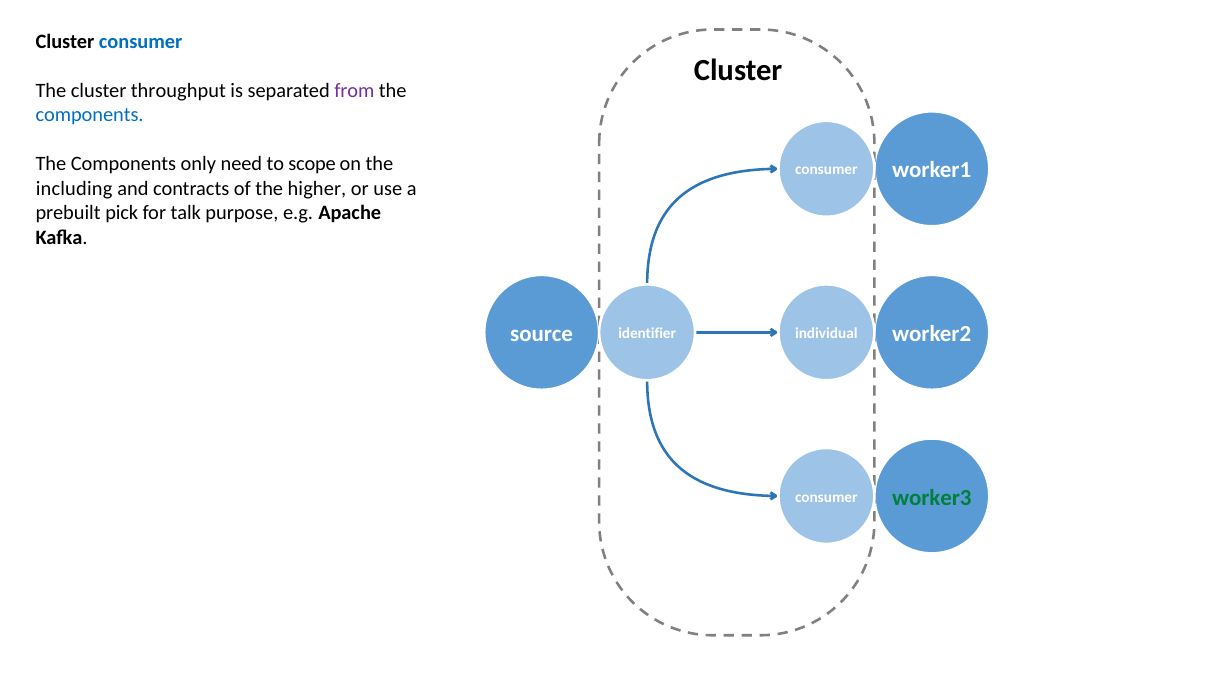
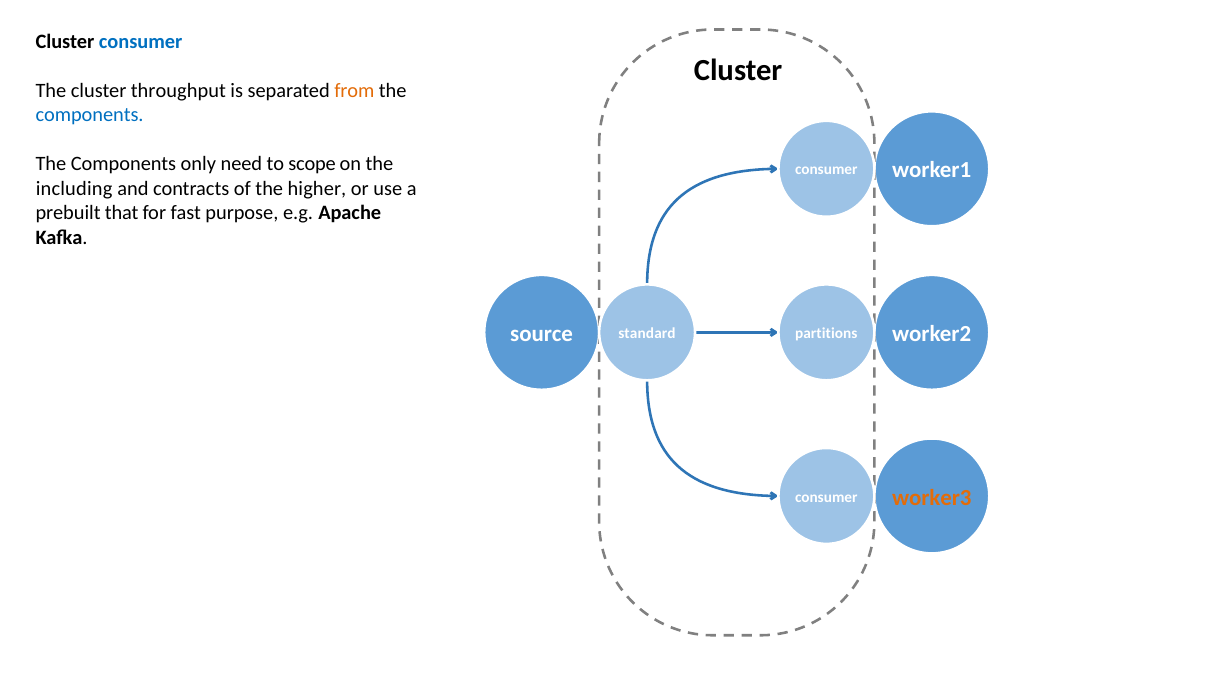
from colour: purple -> orange
pick: pick -> that
talk: talk -> fast
identifier: identifier -> standard
individual: individual -> partitions
worker3 colour: green -> orange
